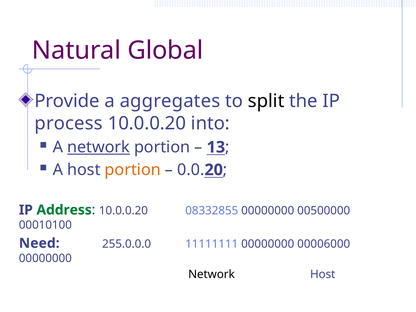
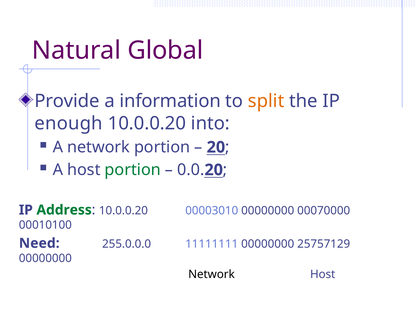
aggregates: aggregates -> information
split colour: black -> orange
process: process -> enough
network at (99, 147) underline: present -> none
13 at (216, 147): 13 -> 20
portion at (133, 170) colour: orange -> green
08332855: 08332855 -> 00003010
00500000: 00500000 -> 00070000
00006000: 00006000 -> 25757129
